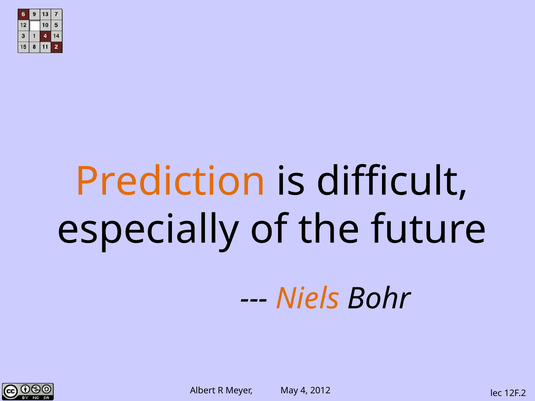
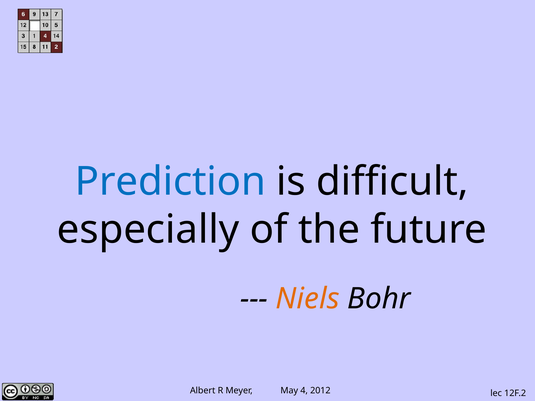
Prediction colour: orange -> blue
